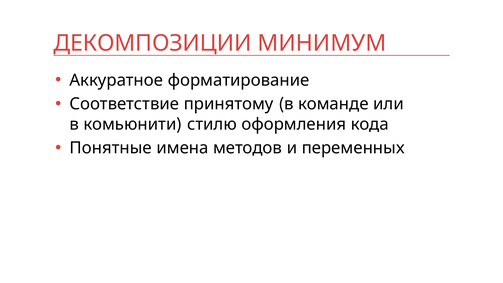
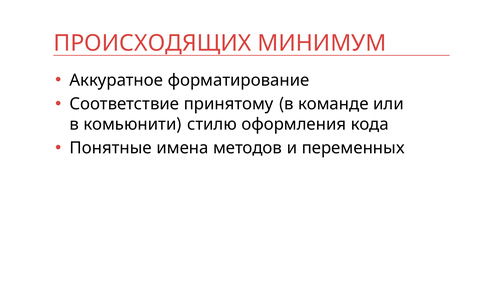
ДЕКОМПОЗИЦИИ: ДЕКОМПОЗИЦИИ -> ПРОИСХОДЯЩИХ
